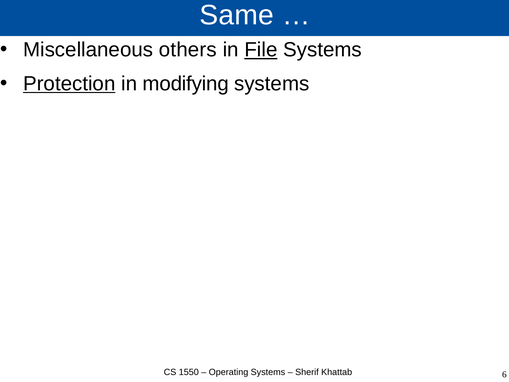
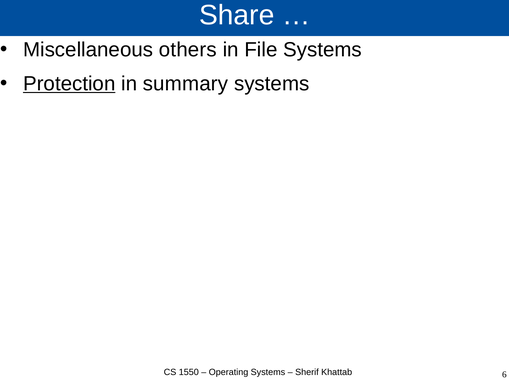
Same: Same -> Share
File underline: present -> none
modifying: modifying -> summary
